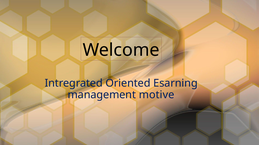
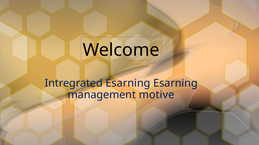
Intregrated Oriented: Oriented -> Esarning
